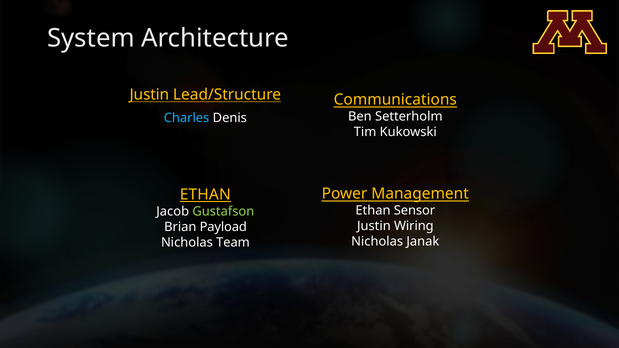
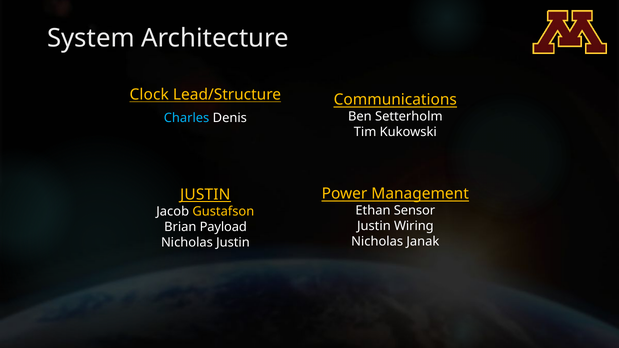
Justin at (149, 95): Justin -> Clock
ETHAN at (205, 195): ETHAN -> JUSTIN
Gustafson colour: light green -> yellow
Nicholas Team: Team -> Justin
